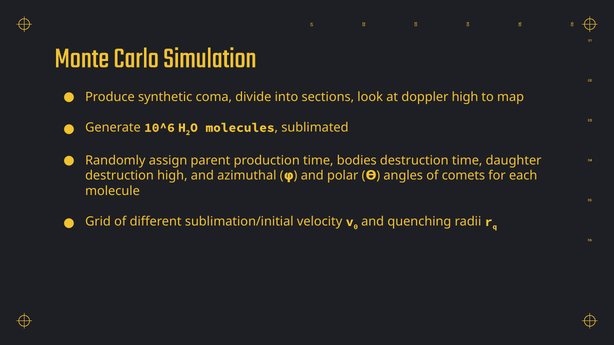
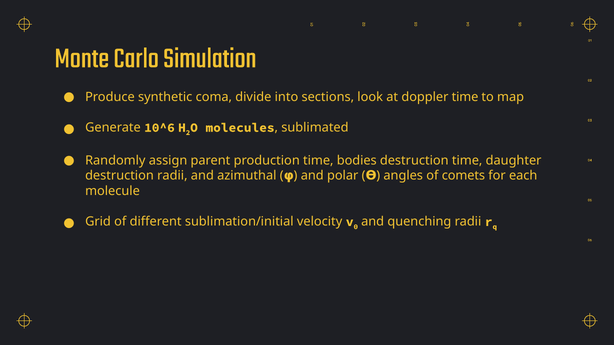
doppler high: high -> time
destruction high: high -> radii
